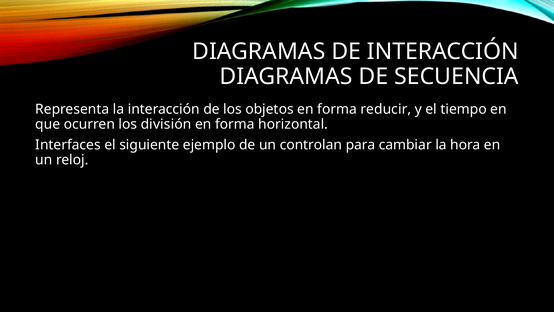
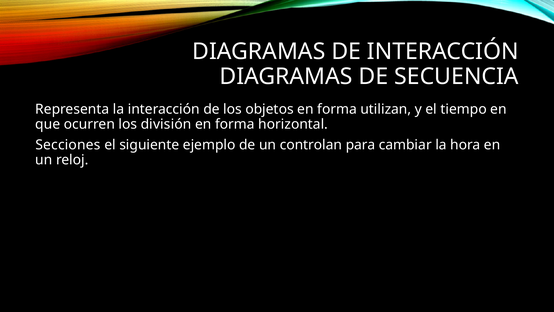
reducir: reducir -> utilizan
Interfaces: Interfaces -> Secciones
